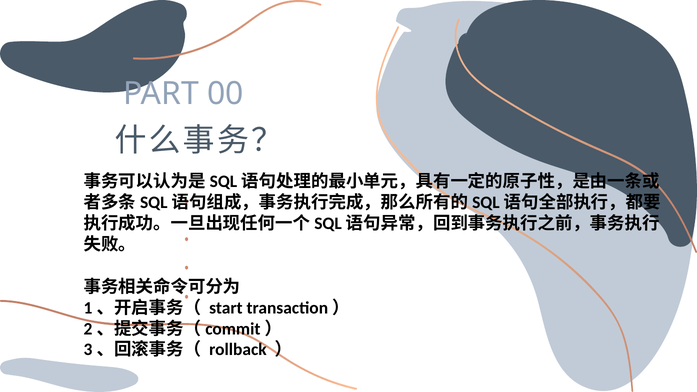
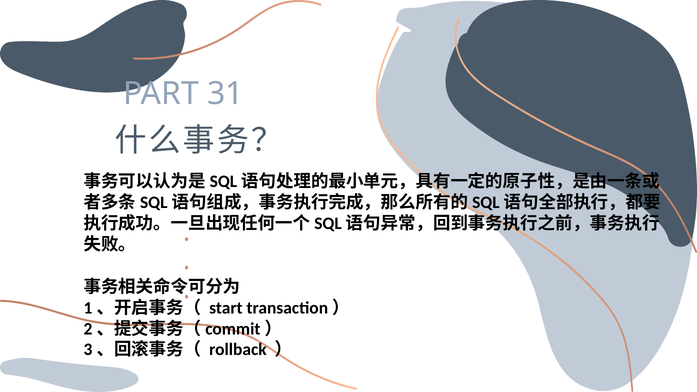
00: 00 -> 31
